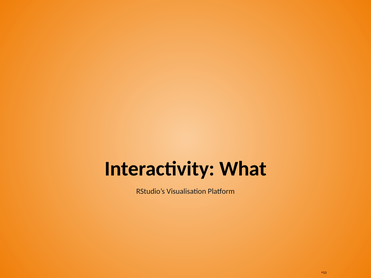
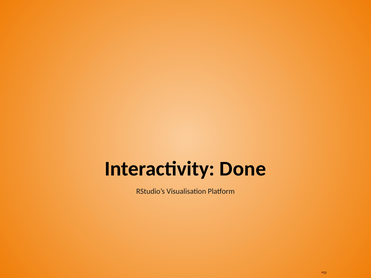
What: What -> Done
